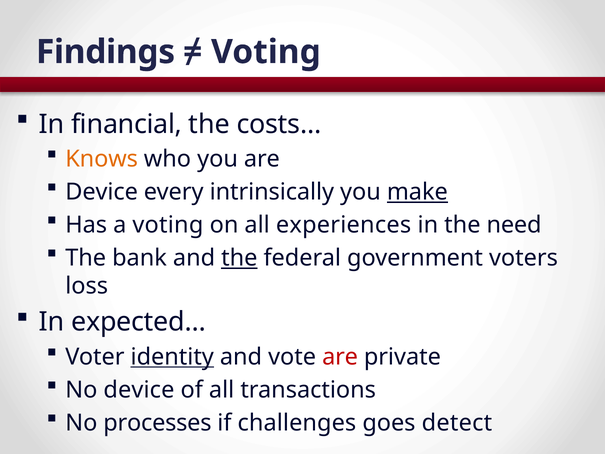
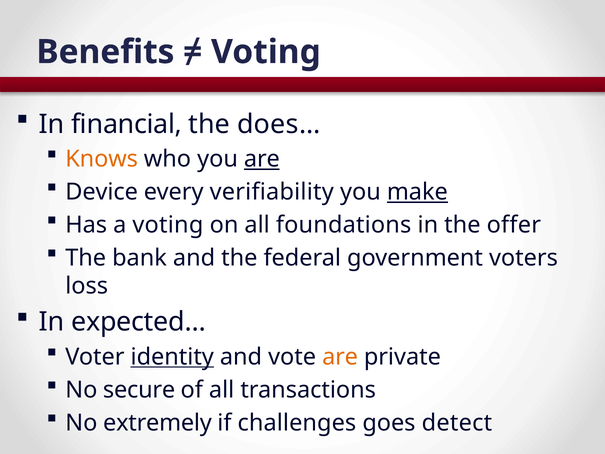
Findings: Findings -> Benefits
costs…: costs… -> does…
are at (262, 159) underline: none -> present
intrinsically: intrinsically -> verifiability
experiences: experiences -> foundations
need: need -> offer
the at (239, 258) underline: present -> none
are at (340, 357) colour: red -> orange
No device: device -> secure
processes: processes -> extremely
